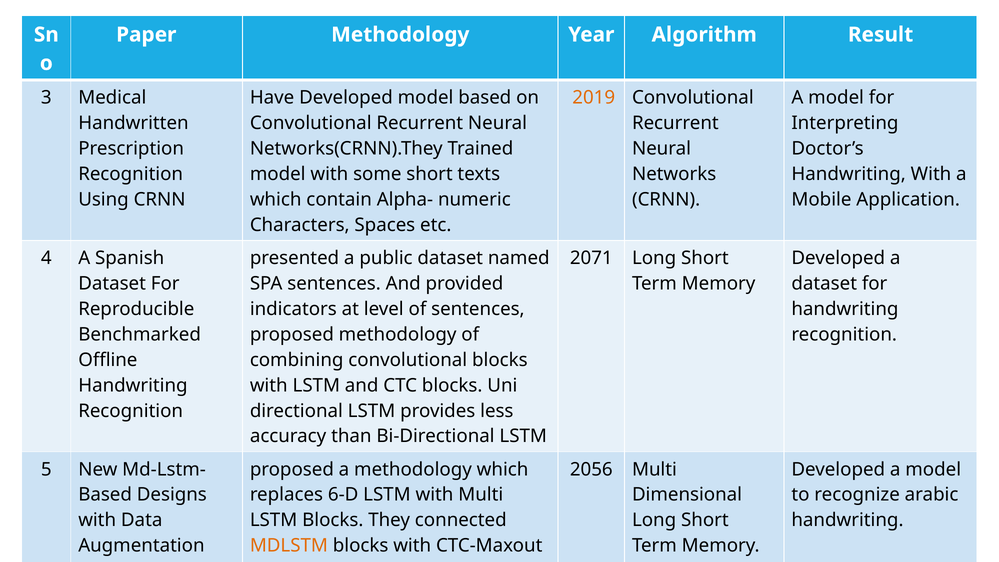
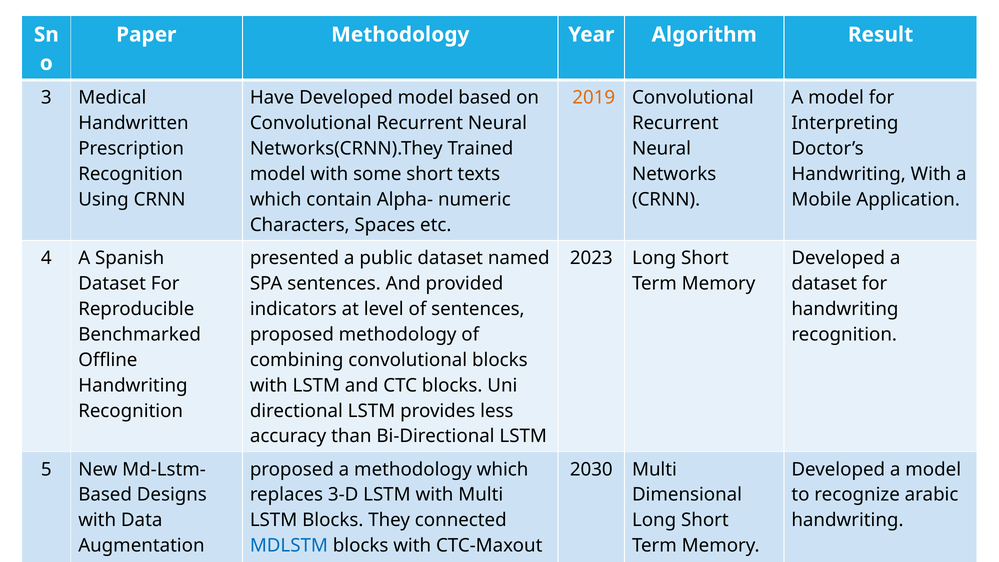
2071: 2071 -> 2023
2056: 2056 -> 2030
6-D: 6-D -> 3-D
MDLSTM colour: orange -> blue
